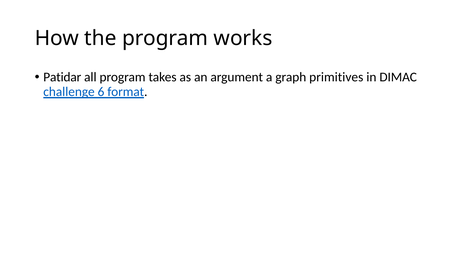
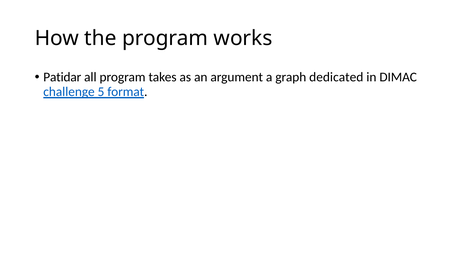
primitives: primitives -> dedicated
6: 6 -> 5
